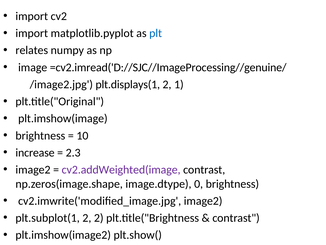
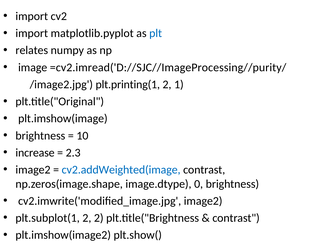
=cv2.imread('D://SJC//ImageProcessing//genuine/: =cv2.imread('D://SJC//ImageProcessing//genuine/ -> =cv2.imread('D://SJC//ImageProcessing//purity/
plt.displays(1: plt.displays(1 -> plt.printing(1
cv2.addWeighted(image colour: purple -> blue
